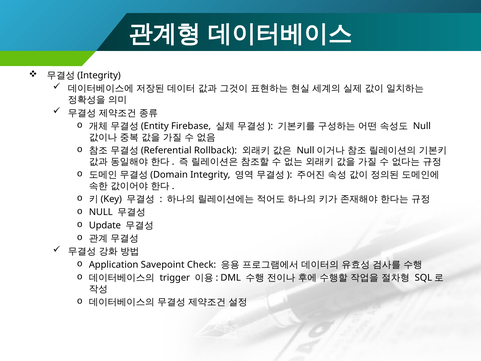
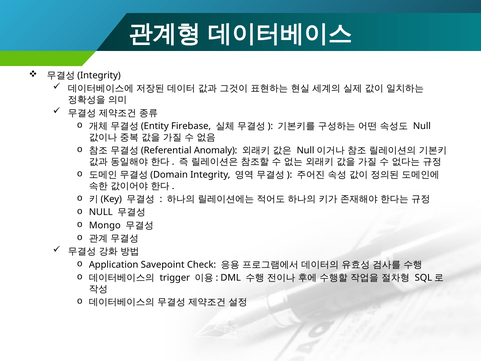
Rollback: Rollback -> Anomaly
Update: Update -> Mongo
